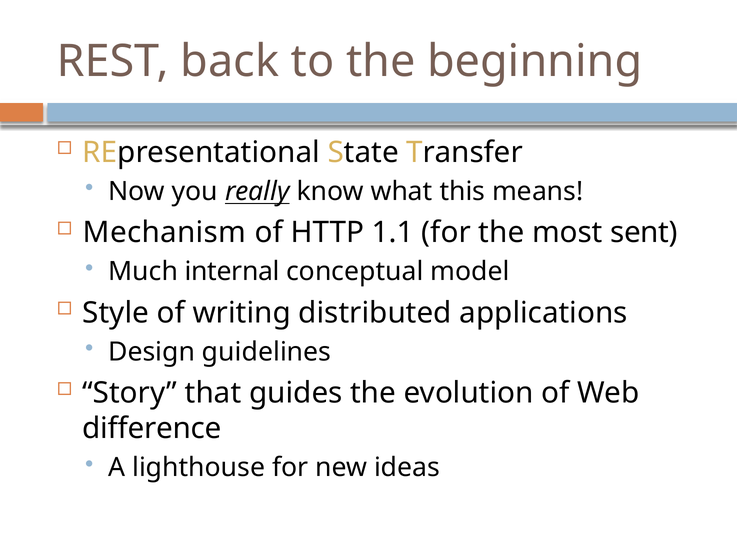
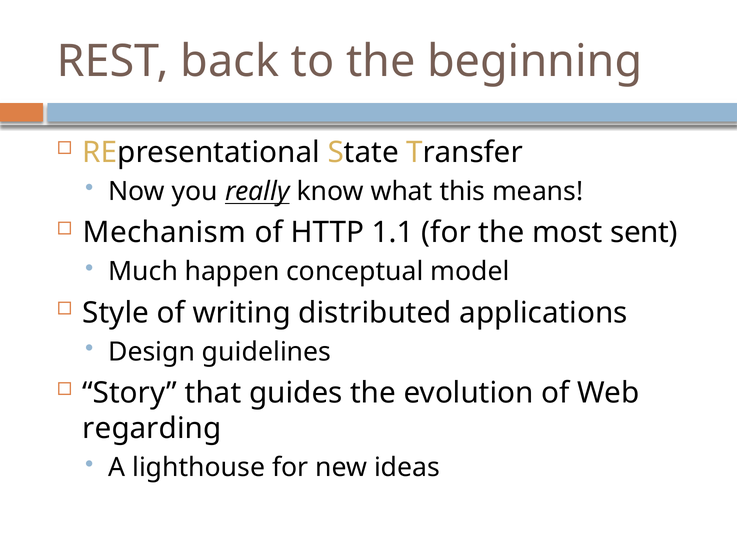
internal: internal -> happen
difference: difference -> regarding
